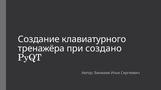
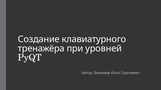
создано: создано -> уровней
